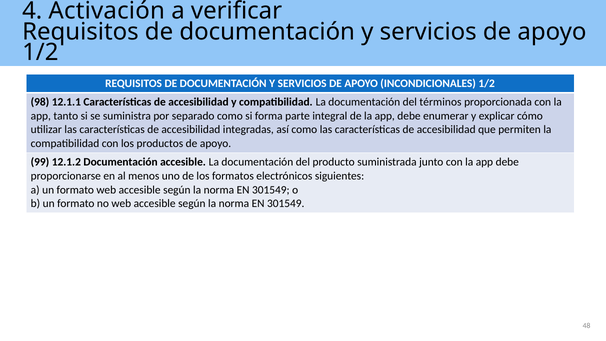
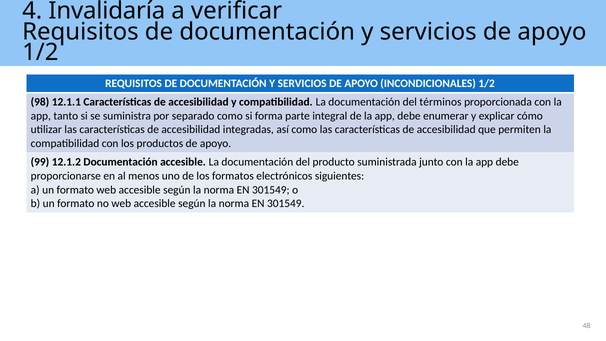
Activación: Activación -> Invalidaría
